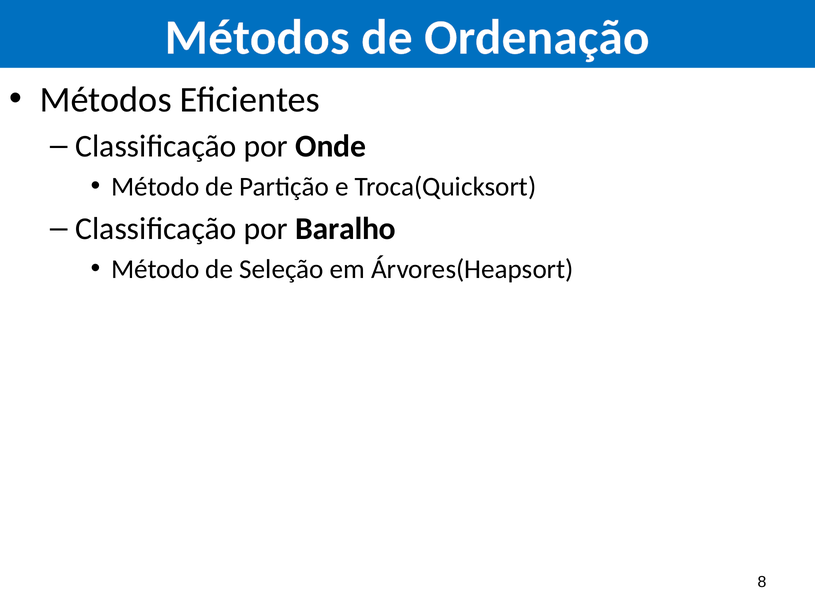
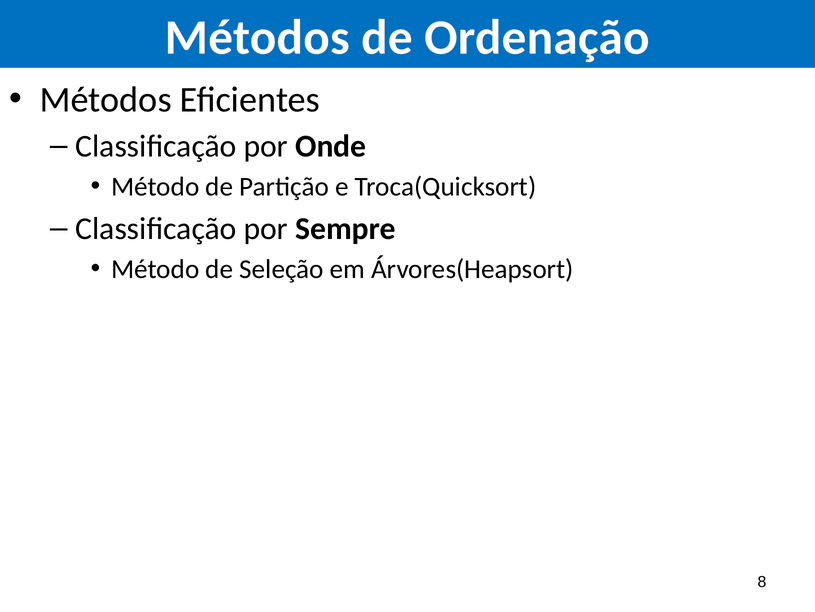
Baralho: Baralho -> Sempre
